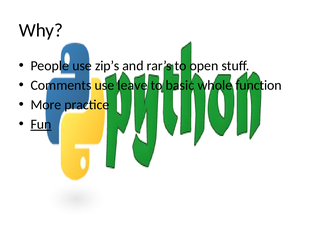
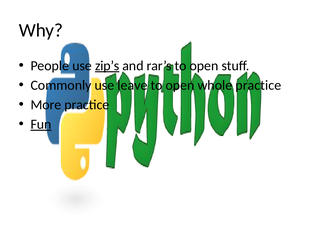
zip’s underline: none -> present
Comments: Comments -> Commonly
basic at (180, 85): basic -> open
whole function: function -> practice
